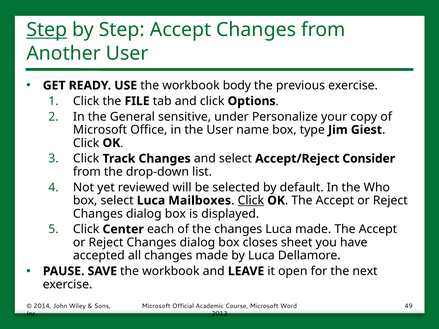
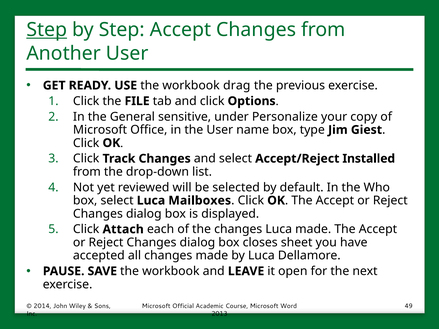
body: body -> drag
Consider: Consider -> Installed
Click at (251, 201) underline: present -> none
Center: Center -> Attach
